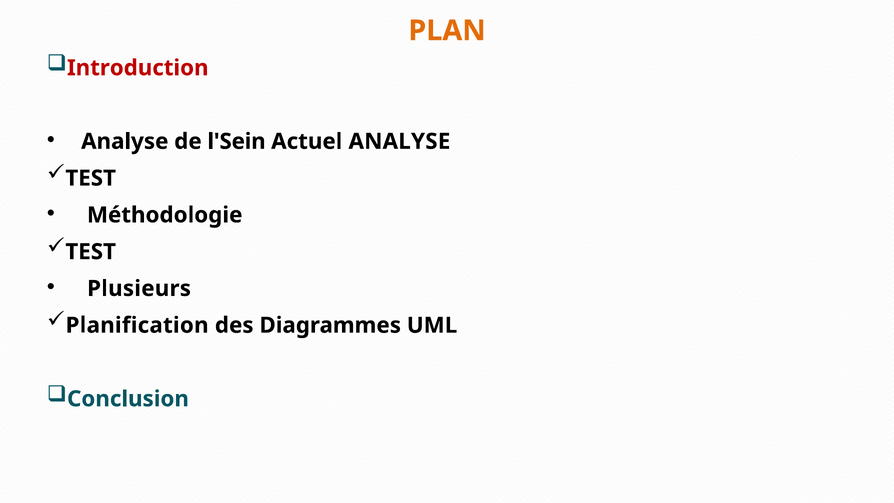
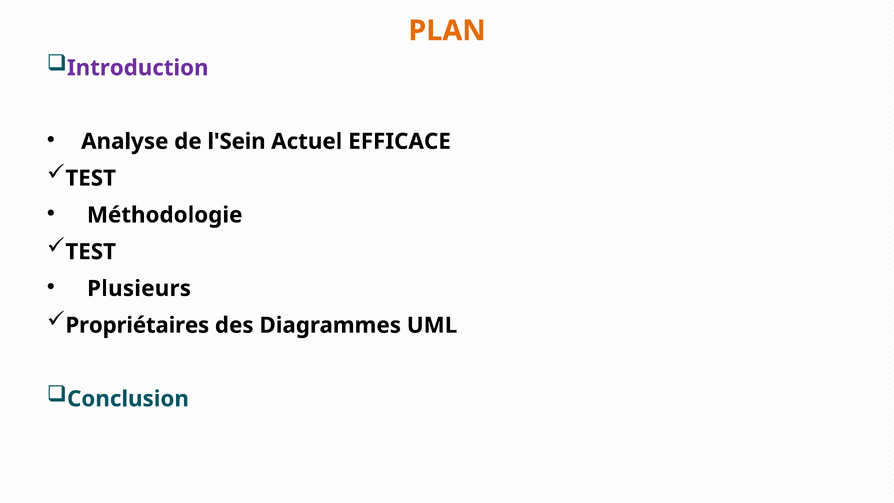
Introduction colour: red -> purple
Actuel ANALYSE: ANALYSE -> EFFICACE
Planification: Planification -> Propriétaires
